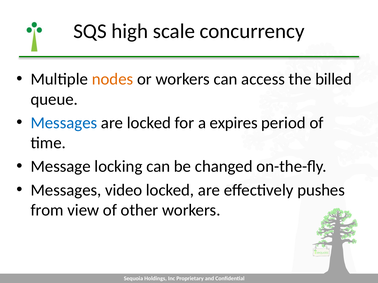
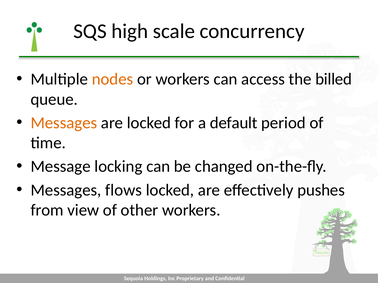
Messages at (64, 123) colour: blue -> orange
expires: expires -> default
video: video -> flows
